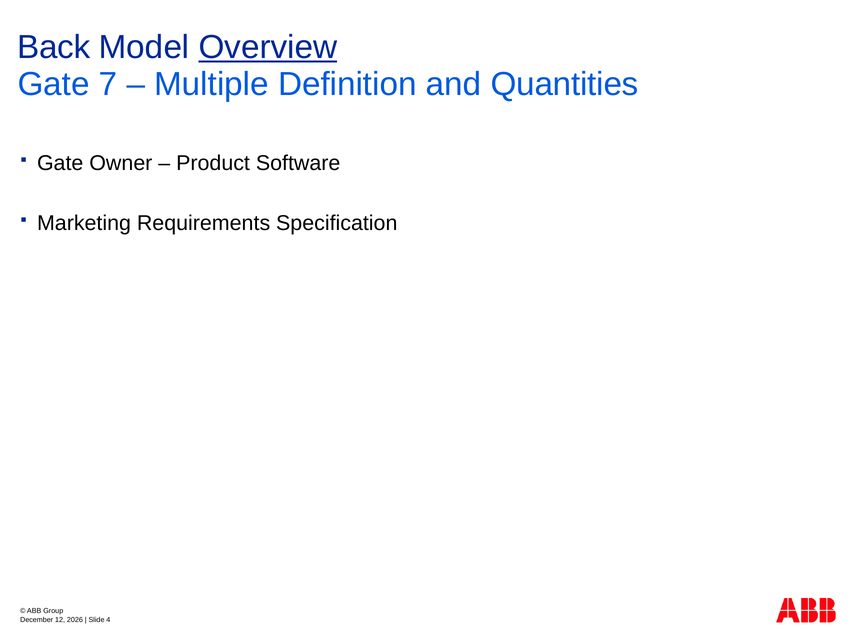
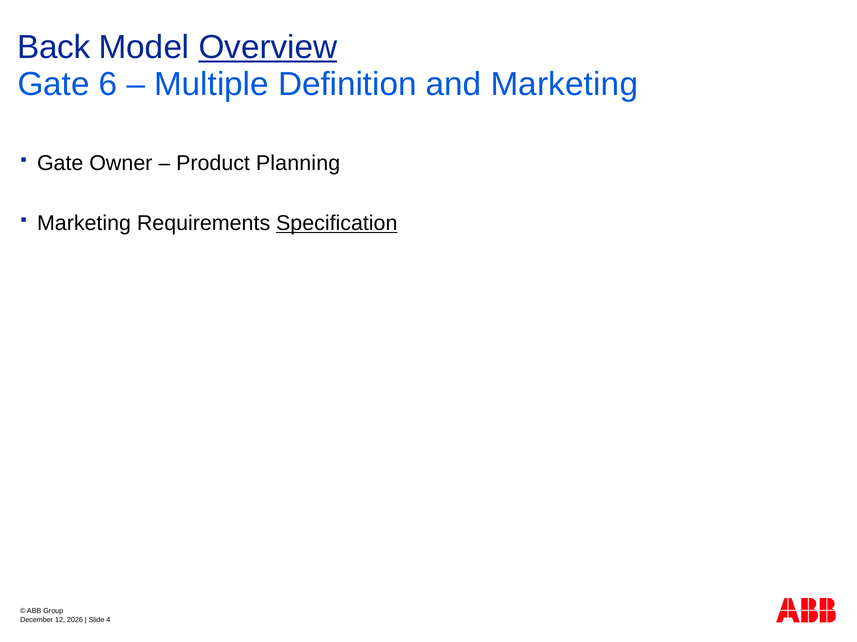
7: 7 -> 6
and Quantities: Quantities -> Marketing
Software: Software -> Planning
Specification underline: none -> present
